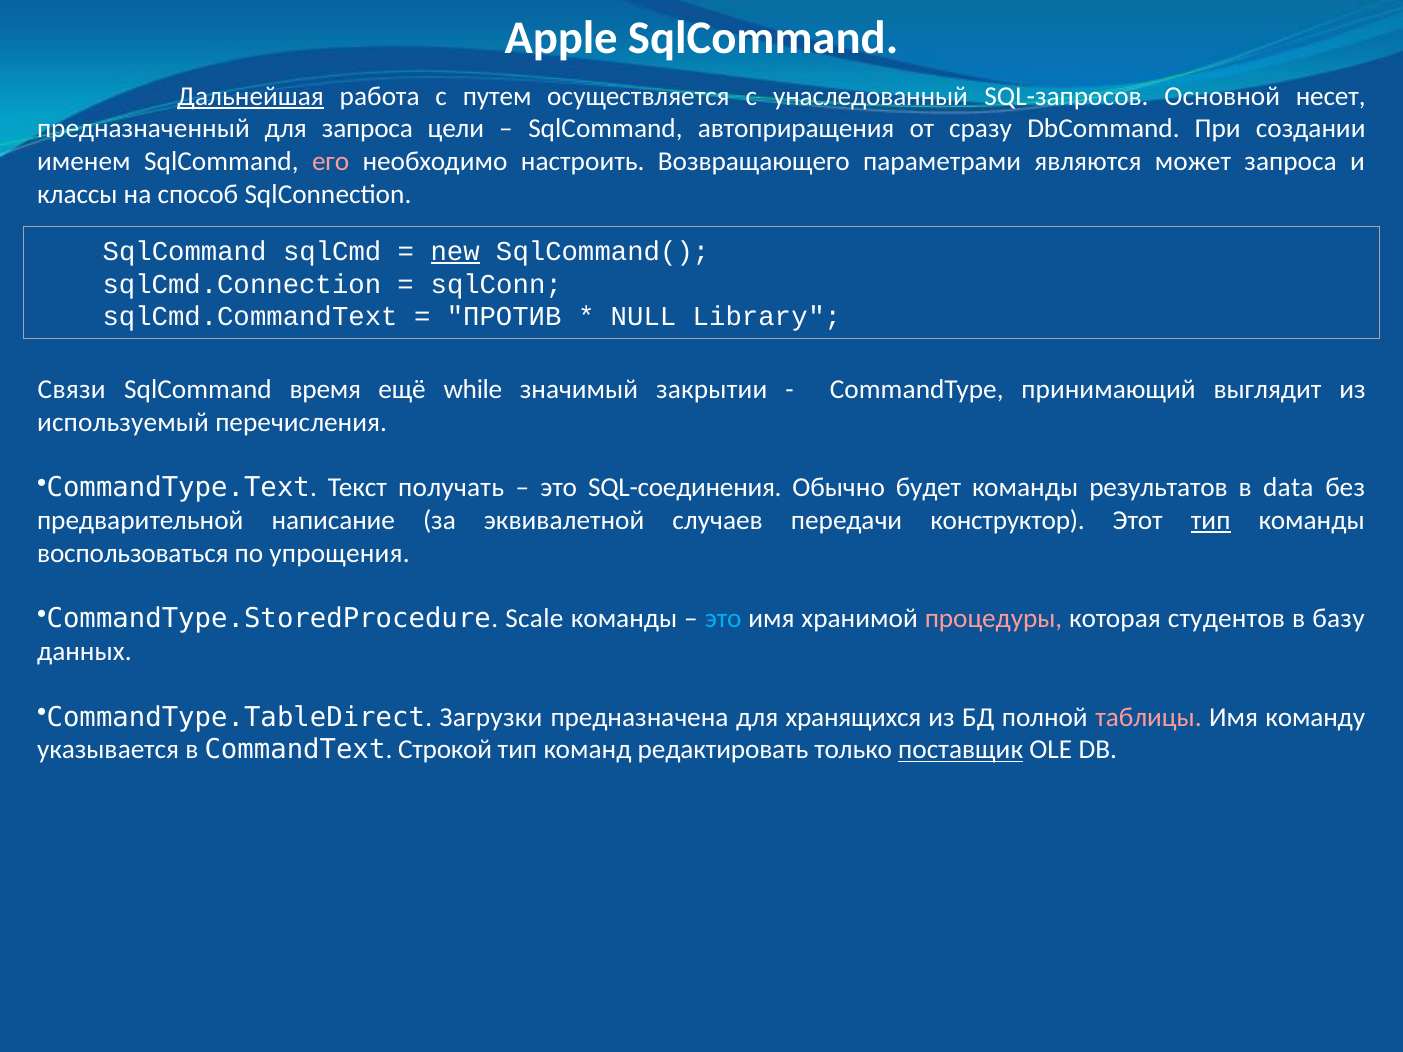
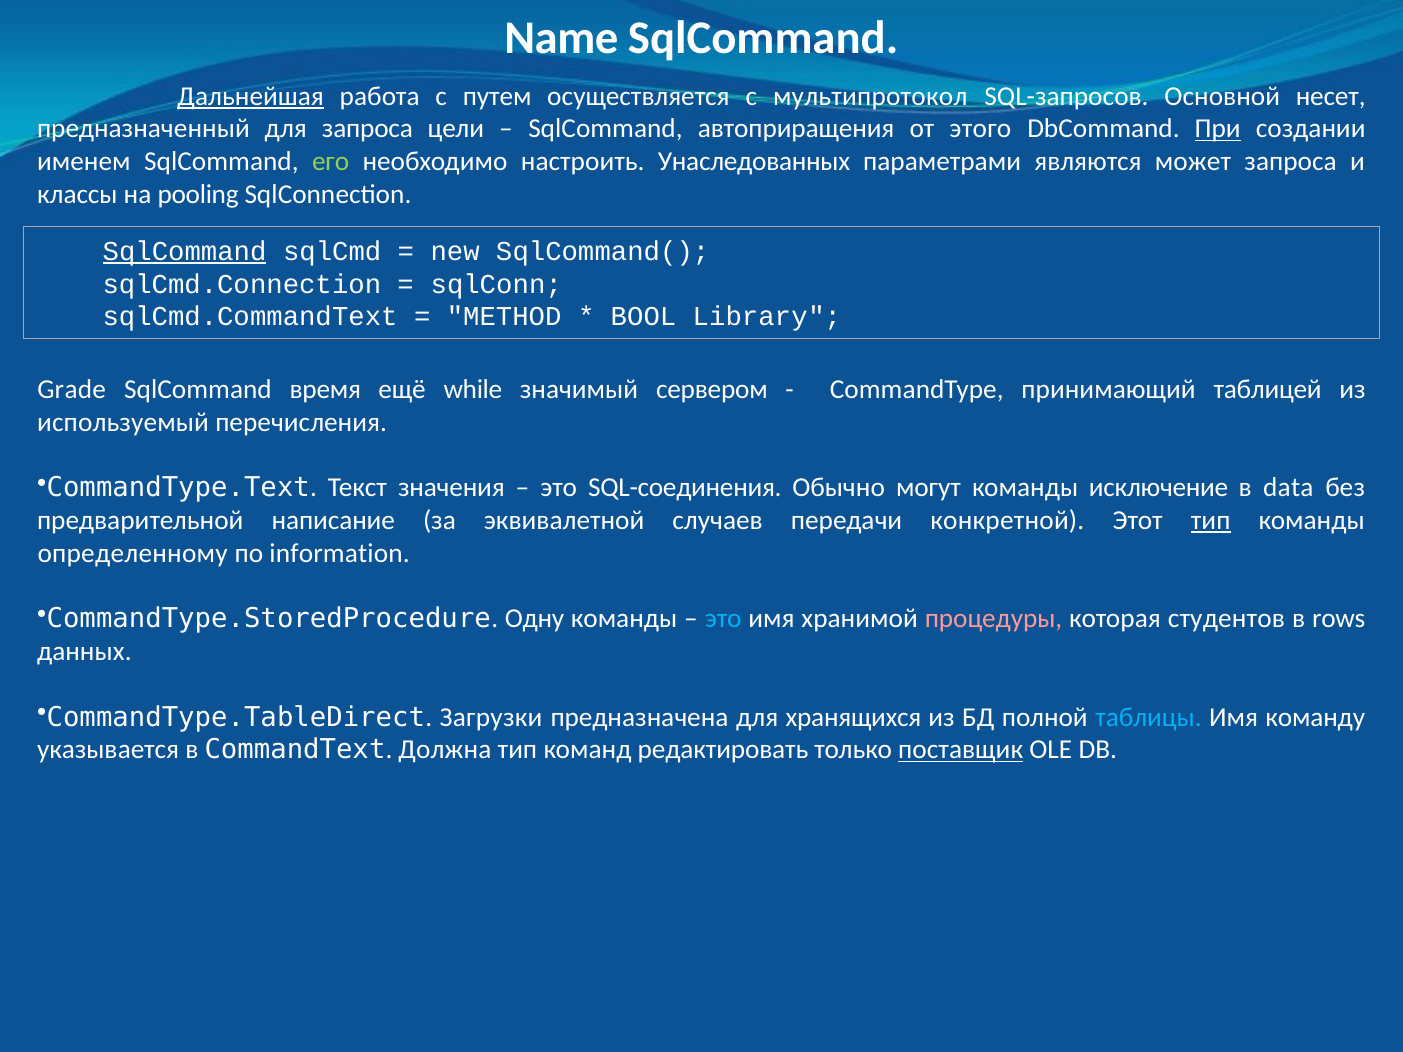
Apple: Apple -> Name
унаследованный: унаследованный -> мультипротокол
сразу: сразу -> этого
При underline: none -> present
его colour: pink -> light green
Возвращающего: Возвращающего -> Унаследованных
способ: способ -> pooling
SqlCommand at (185, 251) underline: none -> present
new underline: present -> none
ПРОТИВ: ПРОТИВ -> METHOD
NULL: NULL -> BOOL
Связи: Связи -> Grade
закрытии: закрытии -> сервером
выглядит: выглядит -> таблицей
получать: получать -> значения
будет: будет -> могут
результатов: результатов -> исключение
конструктор: конструктор -> конкретной
воспользоваться: воспользоваться -> определенному
упрощения: упрощения -> information
Scale: Scale -> Одну
базу: базу -> rows
таблицы colour: pink -> light blue
Строкой: Строкой -> Должна
